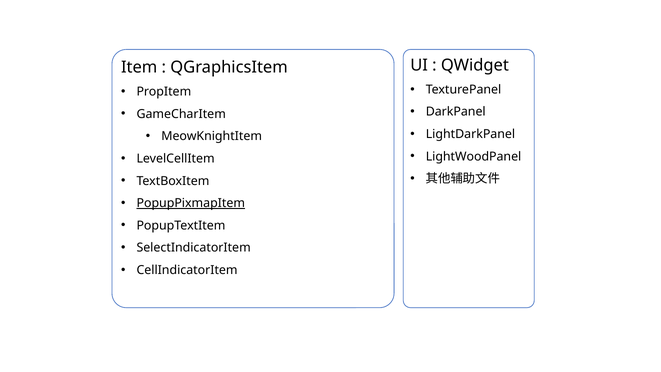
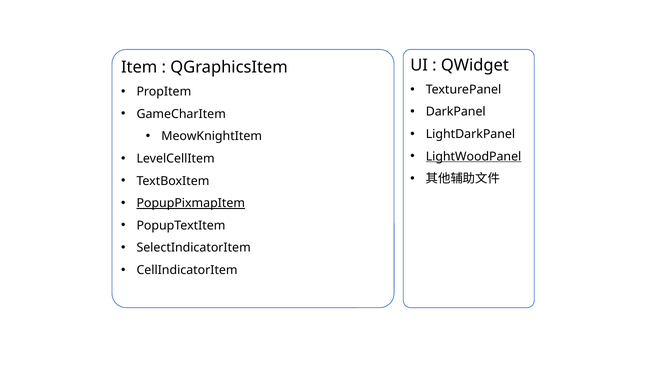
LightWoodPanel underline: none -> present
